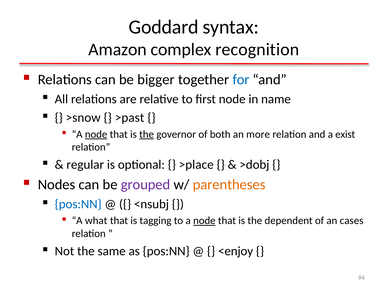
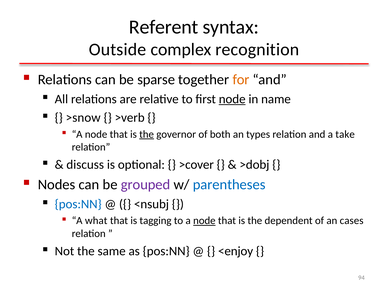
Goddard: Goddard -> Referent
Amazon: Amazon -> Outside
bigger: bigger -> sparse
for colour: blue -> orange
node at (232, 99) underline: none -> present
>past: >past -> >verb
node at (96, 134) underline: present -> none
more: more -> types
exist: exist -> take
regular: regular -> discuss
>place: >place -> >cover
parentheses colour: orange -> blue
